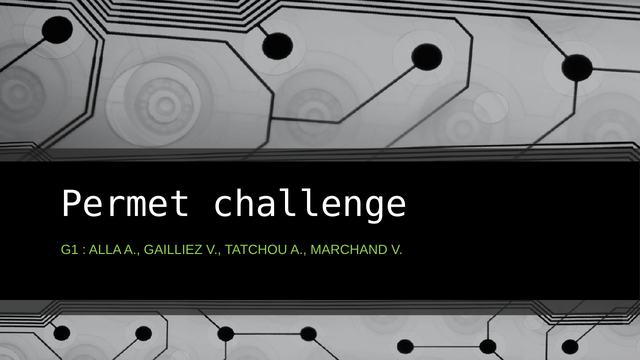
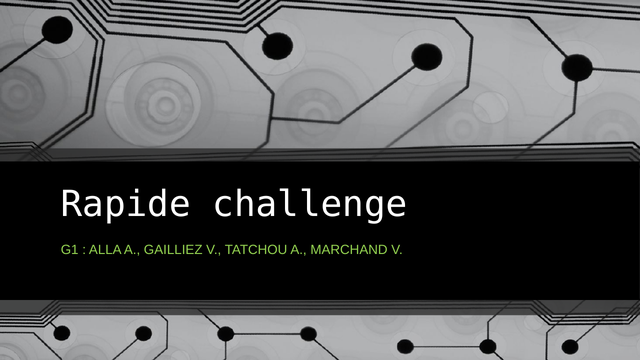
Permet: Permet -> Rapide
